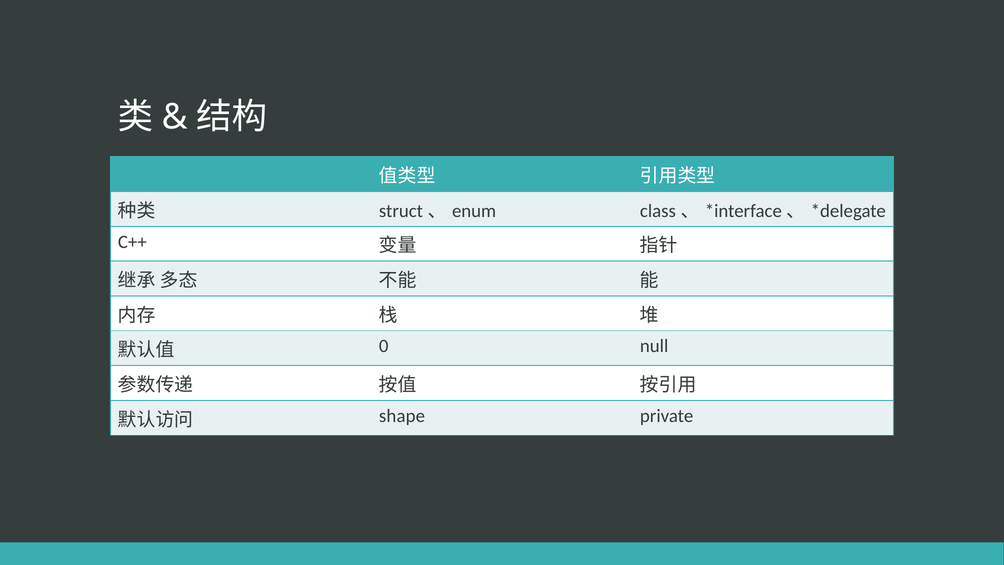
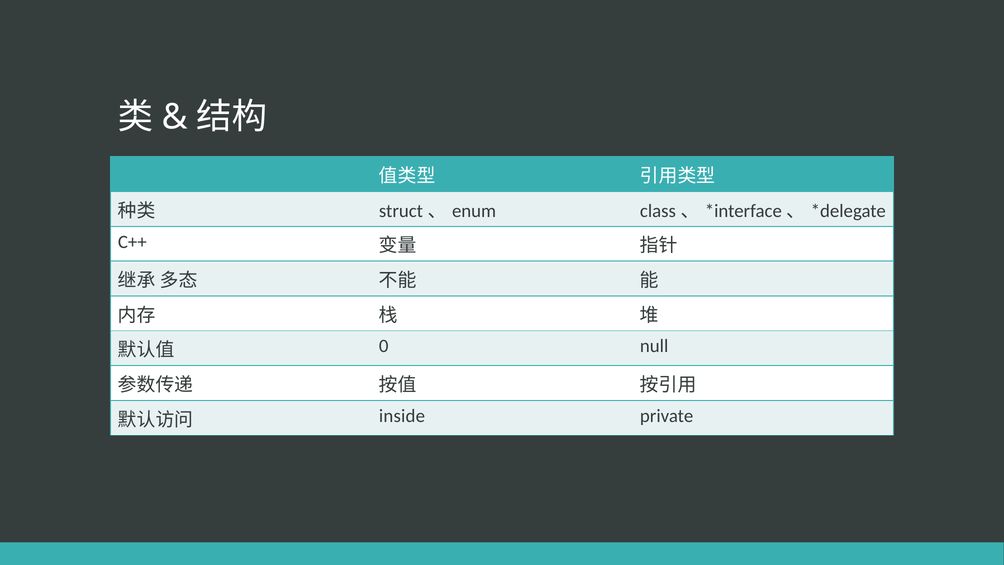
shape: shape -> inside
